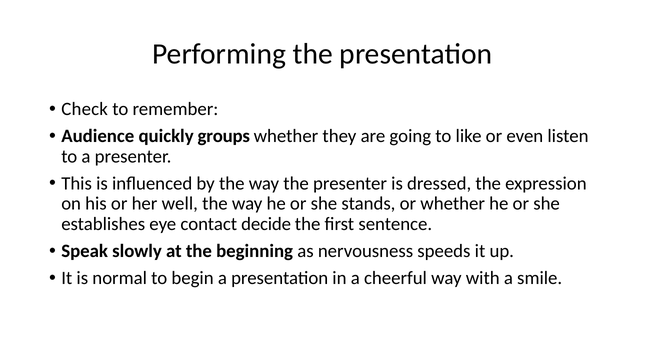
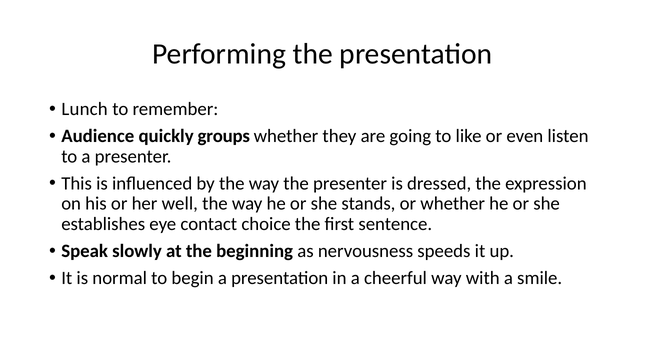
Check: Check -> Lunch
decide: decide -> choice
